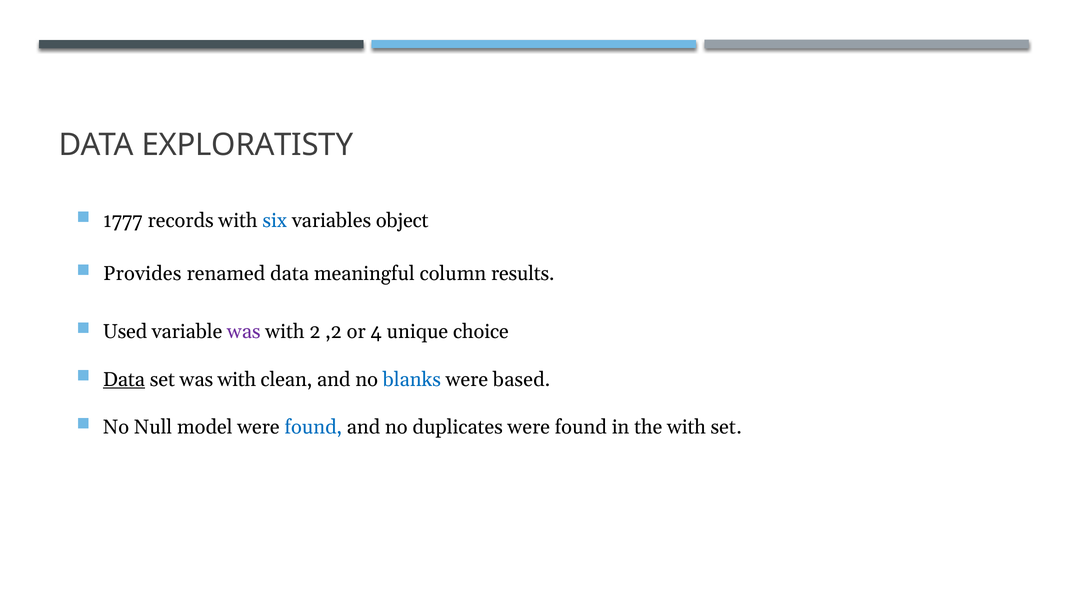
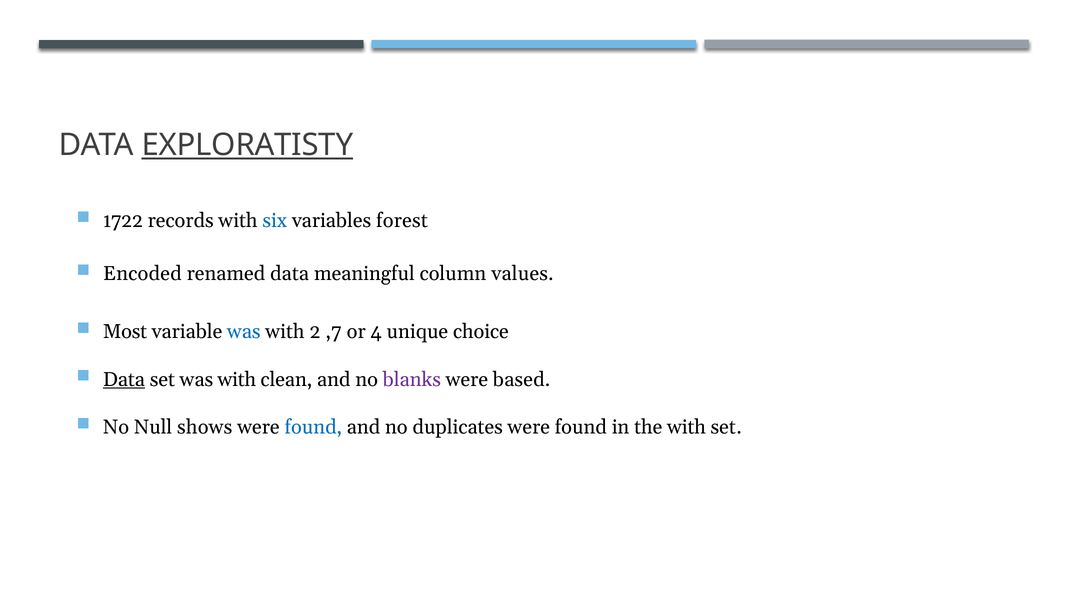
EXPLORATISTY underline: none -> present
1777: 1777 -> 1722
object: object -> forest
Provides: Provides -> Encoded
results: results -> values
Used: Used -> Most
was at (244, 332) colour: purple -> blue
,2: ,2 -> ,7
blanks colour: blue -> purple
model: model -> shows
